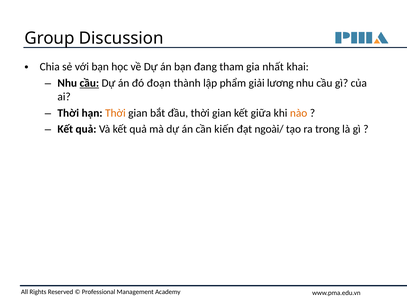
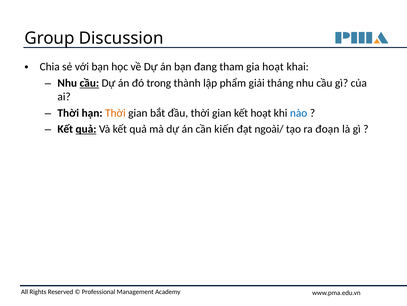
gia nhất: nhất -> hoạt
đoạn: đoạn -> trong
lương: lương -> tháng
kết giữa: giữa -> hoạt
nào colour: orange -> blue
quả at (86, 129) underline: none -> present
trong: trong -> đoạn
